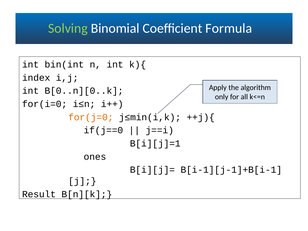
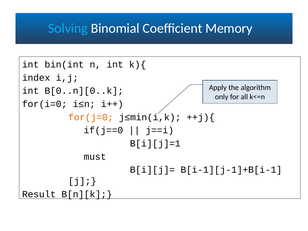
Solving colour: light green -> light blue
Formula: Formula -> Memory
ones: ones -> must
